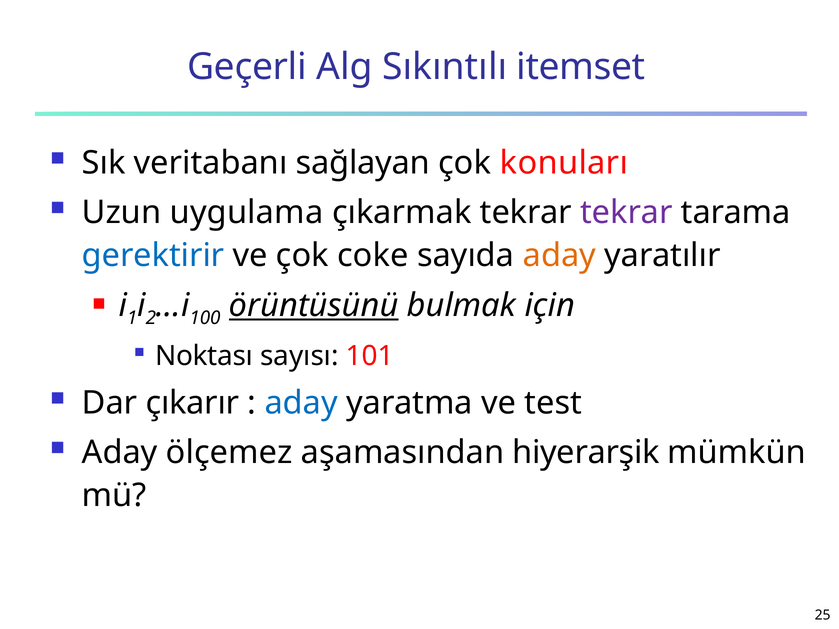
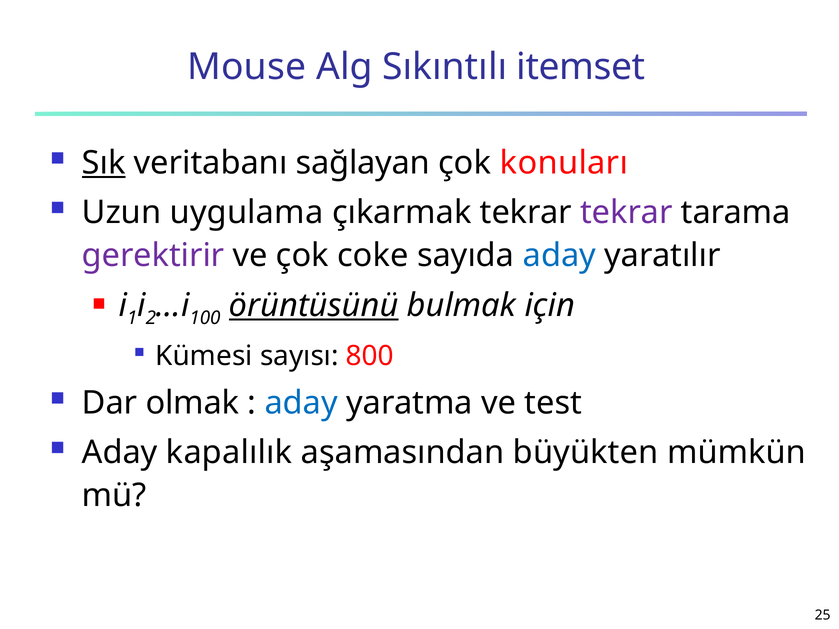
Geçerli: Geçerli -> Mouse
Sık underline: none -> present
gerektirir colour: blue -> purple
aday at (559, 255) colour: orange -> blue
Noktası: Noktası -> Kümesi
101: 101 -> 800
çıkarır: çıkarır -> olmak
ölçemez: ölçemez -> kapalılık
hiyerarşik: hiyerarşik -> büyükten
